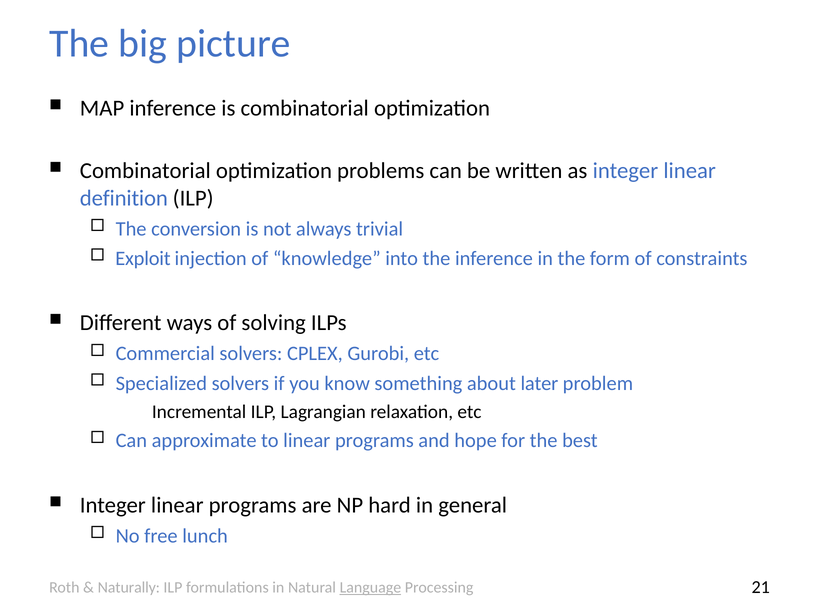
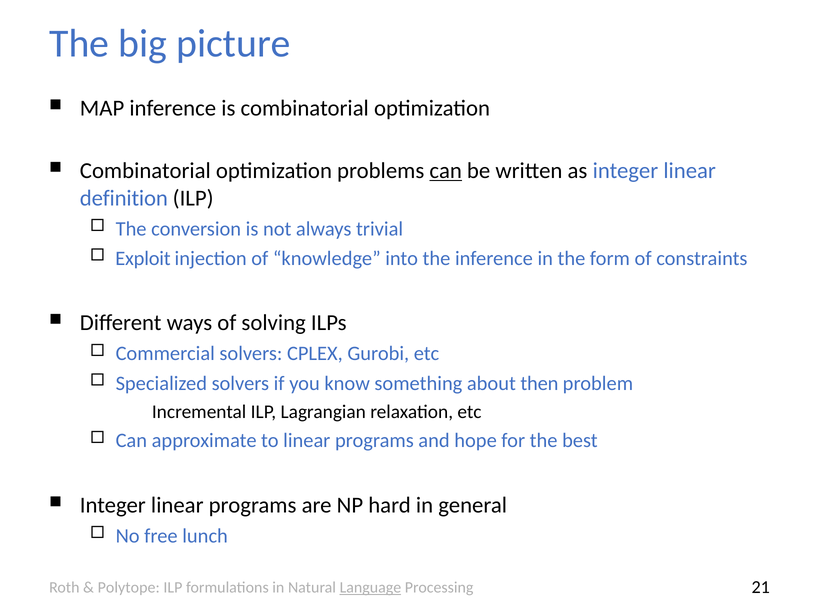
can at (446, 170) underline: none -> present
later: later -> then
Naturally: Naturally -> Polytope
